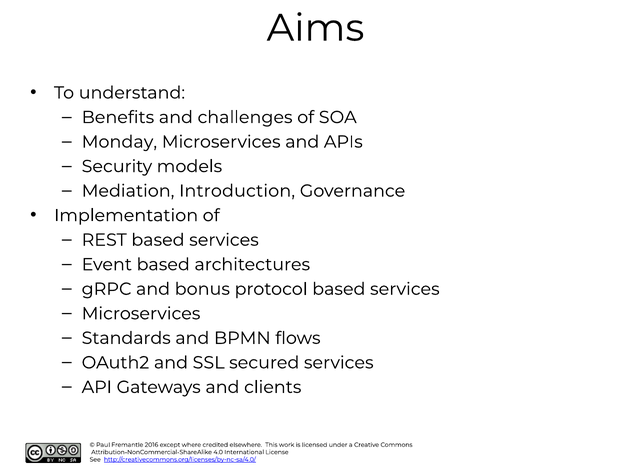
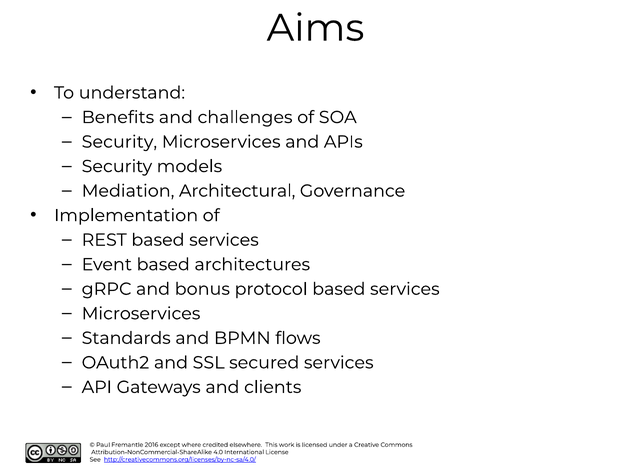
Monday at (119, 142): Monday -> Security
Introduction: Introduction -> Architectural
